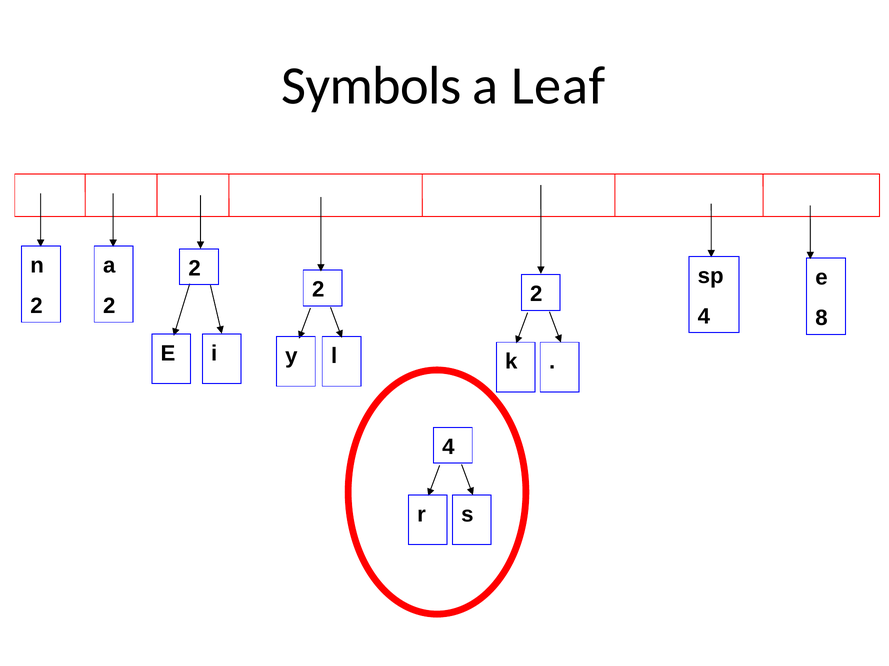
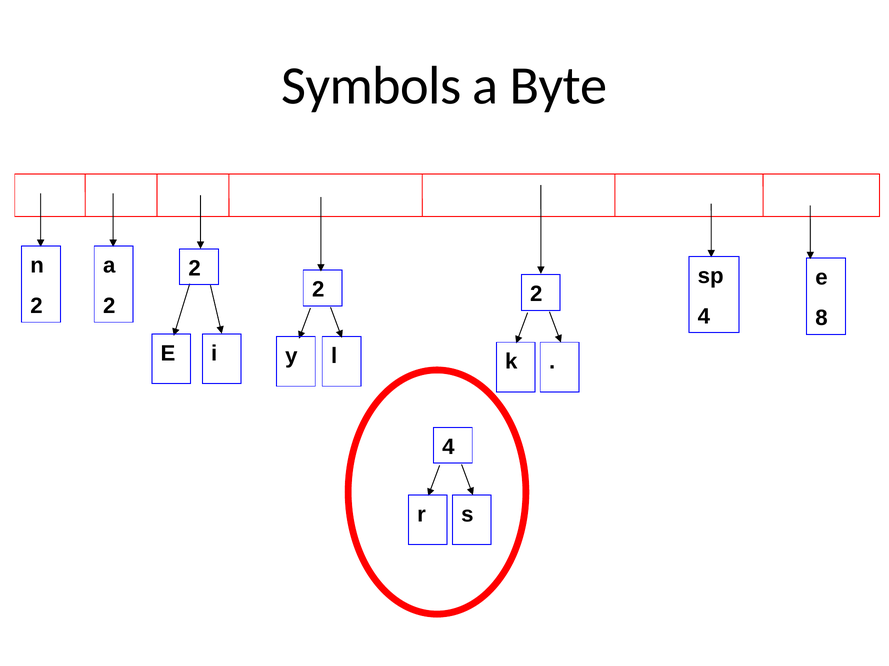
Leaf: Leaf -> Byte
